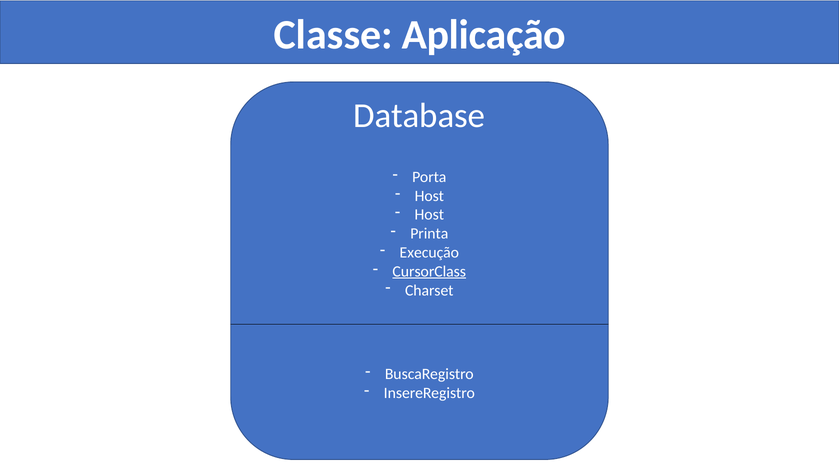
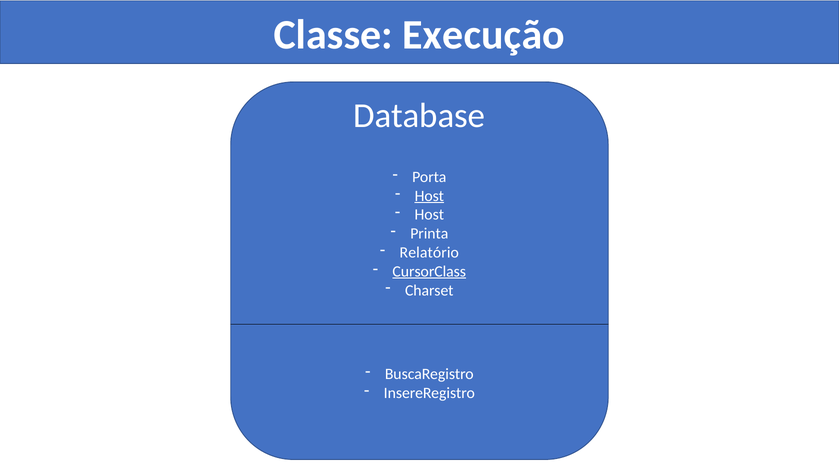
Aplicação: Aplicação -> Execução
Host at (429, 196) underline: none -> present
Execução: Execução -> Relatório
